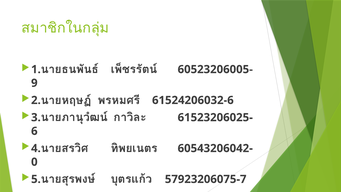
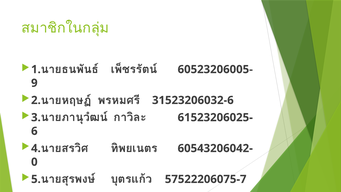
61524206032-6: 61524206032-6 -> 31523206032-6
57923206075-7: 57923206075-7 -> 57522206075-7
